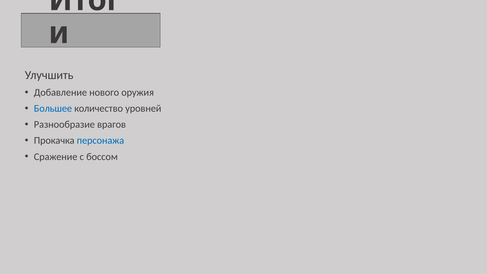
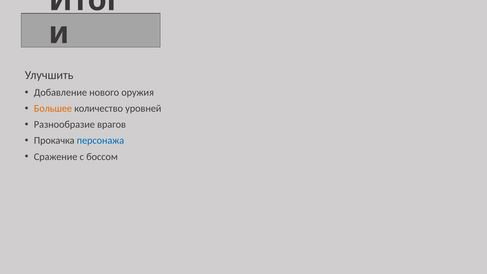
Большее colour: blue -> orange
